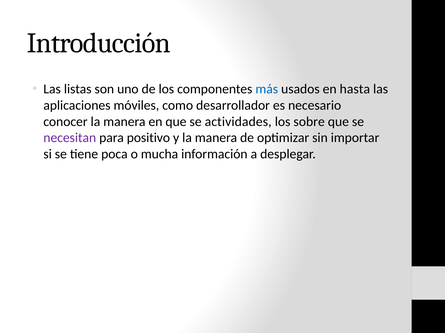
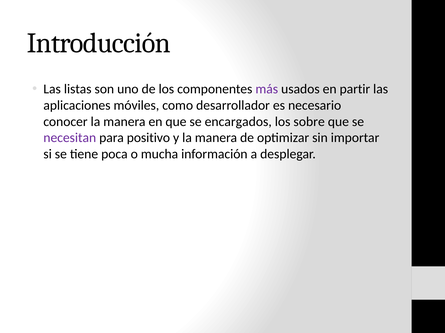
más colour: blue -> purple
hasta: hasta -> partir
actividades: actividades -> encargados
